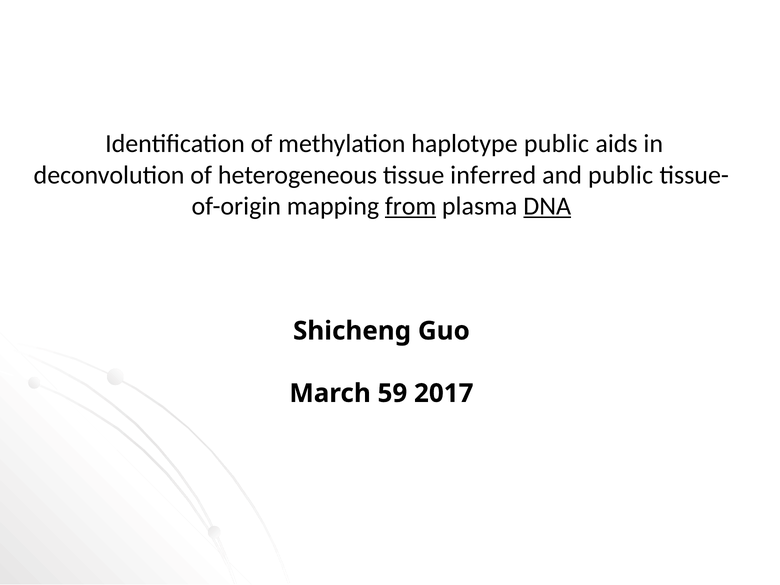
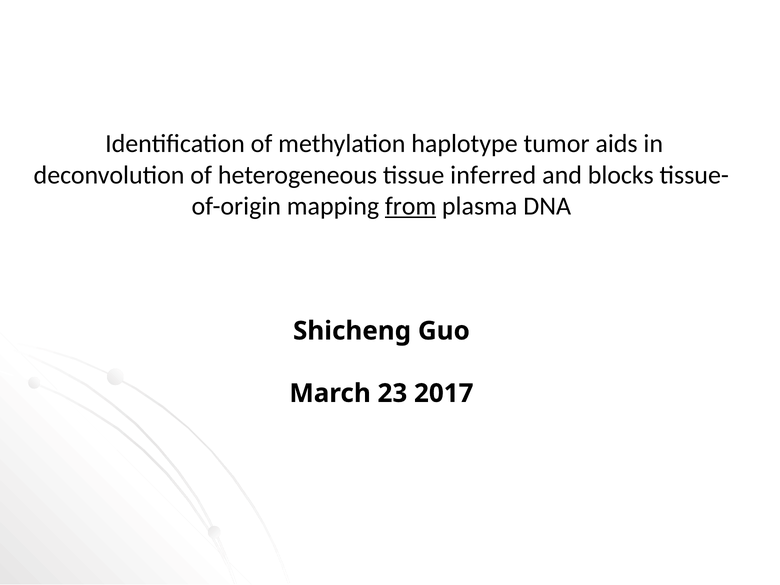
haplotype public: public -> tumor
and public: public -> blocks
DNA underline: present -> none
59: 59 -> 23
